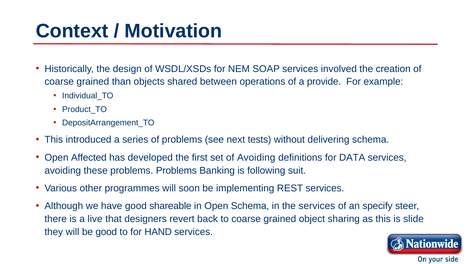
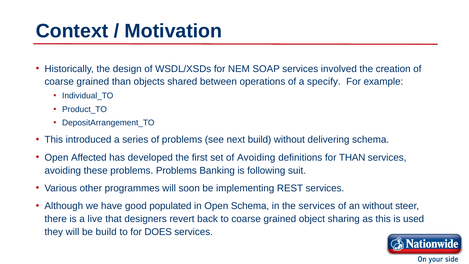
provide: provide -> specify
next tests: tests -> build
for DATA: DATA -> THAN
shareable: shareable -> populated
an specify: specify -> without
slide: slide -> used
be good: good -> build
HAND: HAND -> DOES
